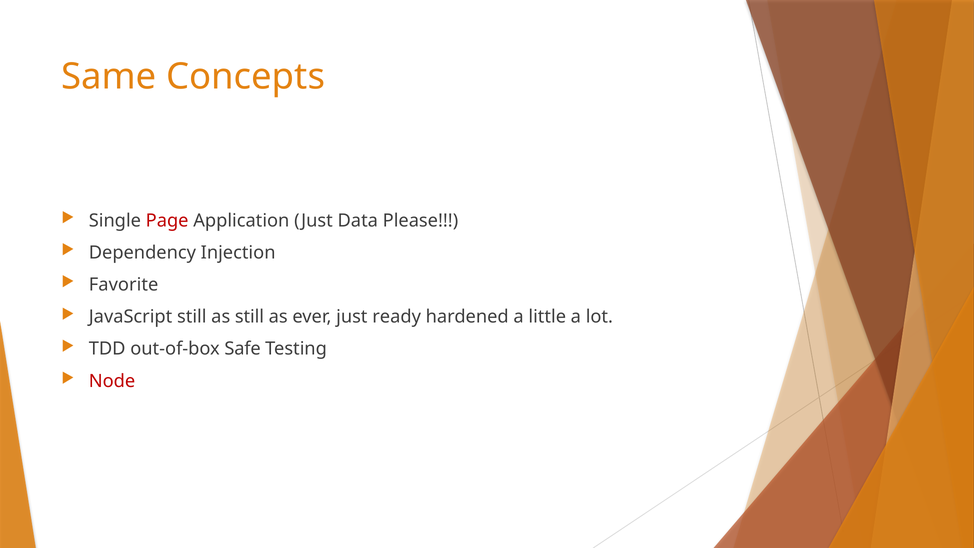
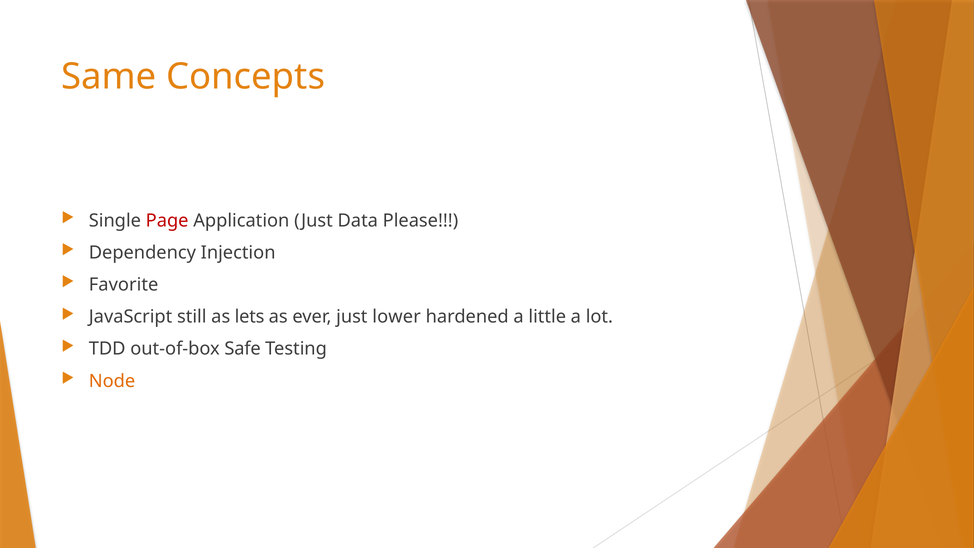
as still: still -> lets
ready: ready -> lower
Node colour: red -> orange
